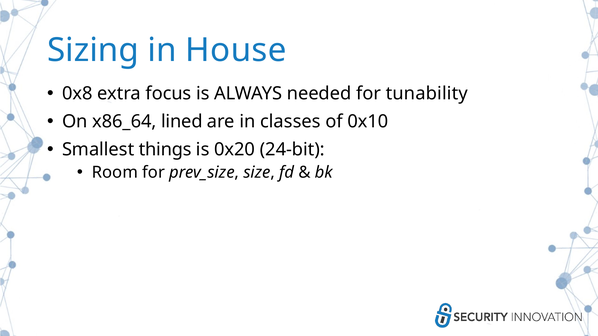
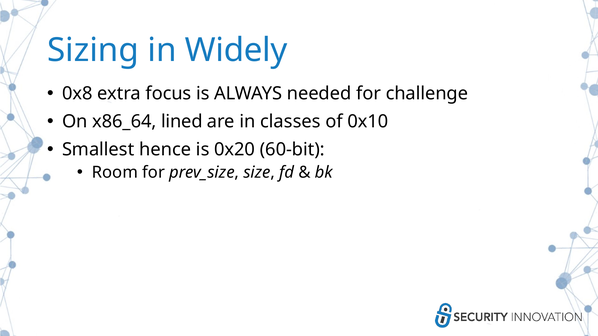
House: House -> Widely
tunability: tunability -> challenge
things: things -> hence
24-bit: 24-bit -> 60-bit
